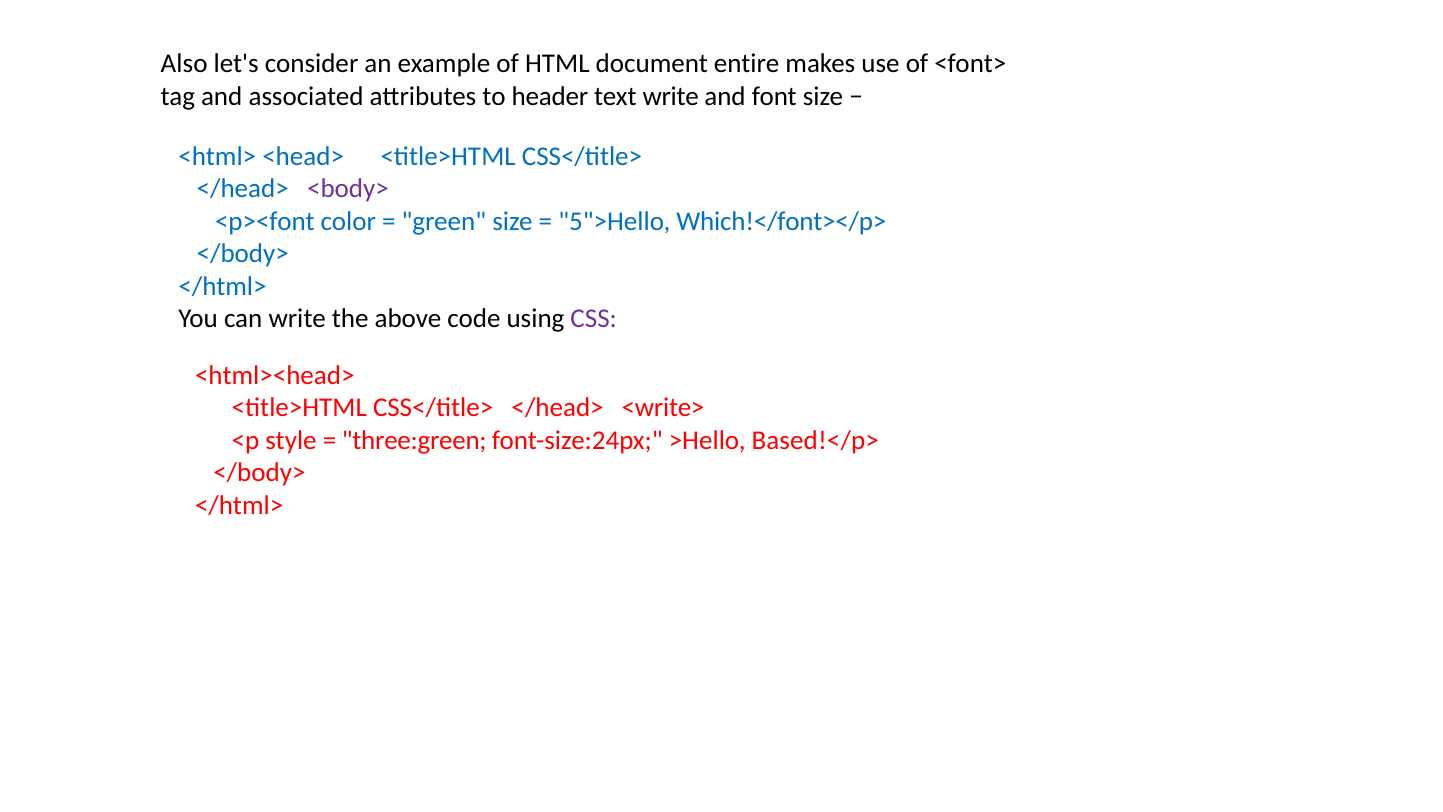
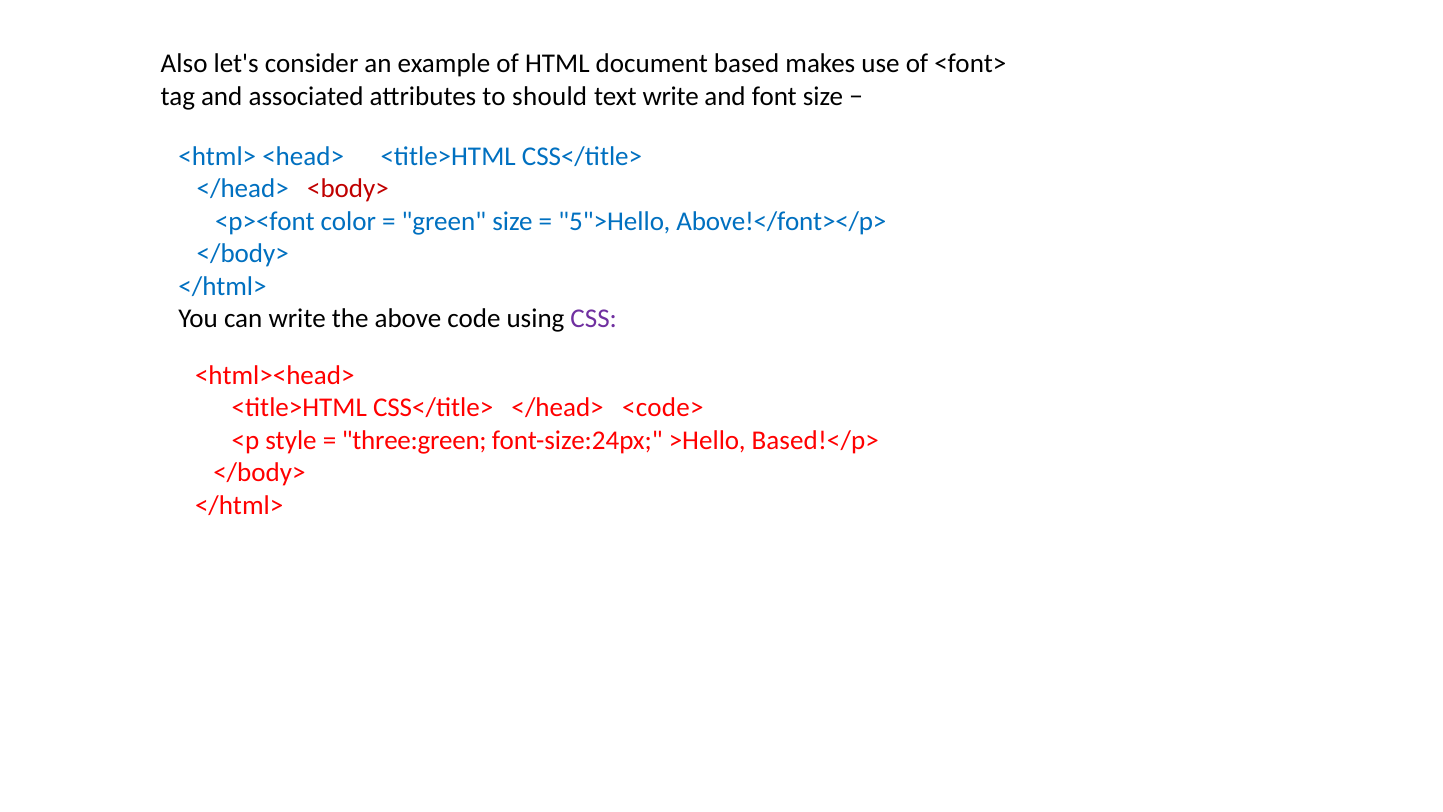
entire: entire -> based
header: header -> should
<body> colour: purple -> red
Which!</font></p>: Which!</font></p> -> Above!</font></p>
<write>: <write> -> <code>
